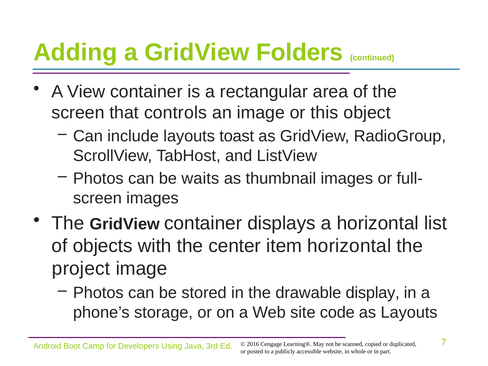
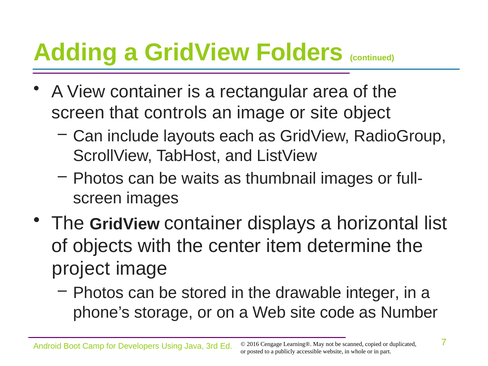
or this: this -> site
toast: toast -> each
item horizontal: horizontal -> determine
display: display -> integer
as Layouts: Layouts -> Number
